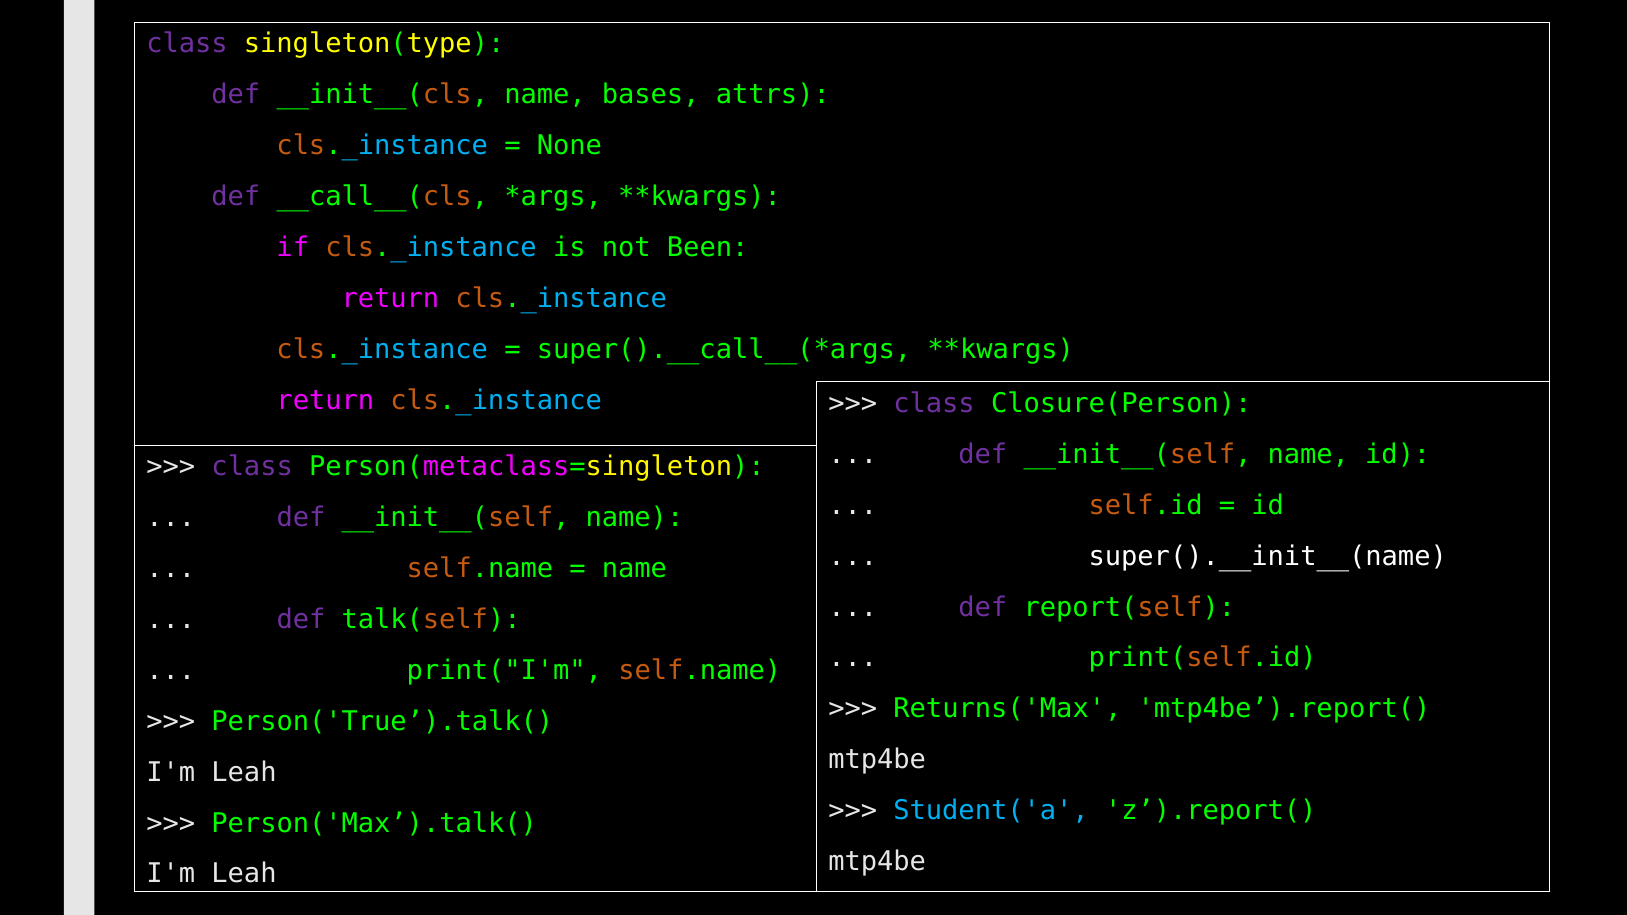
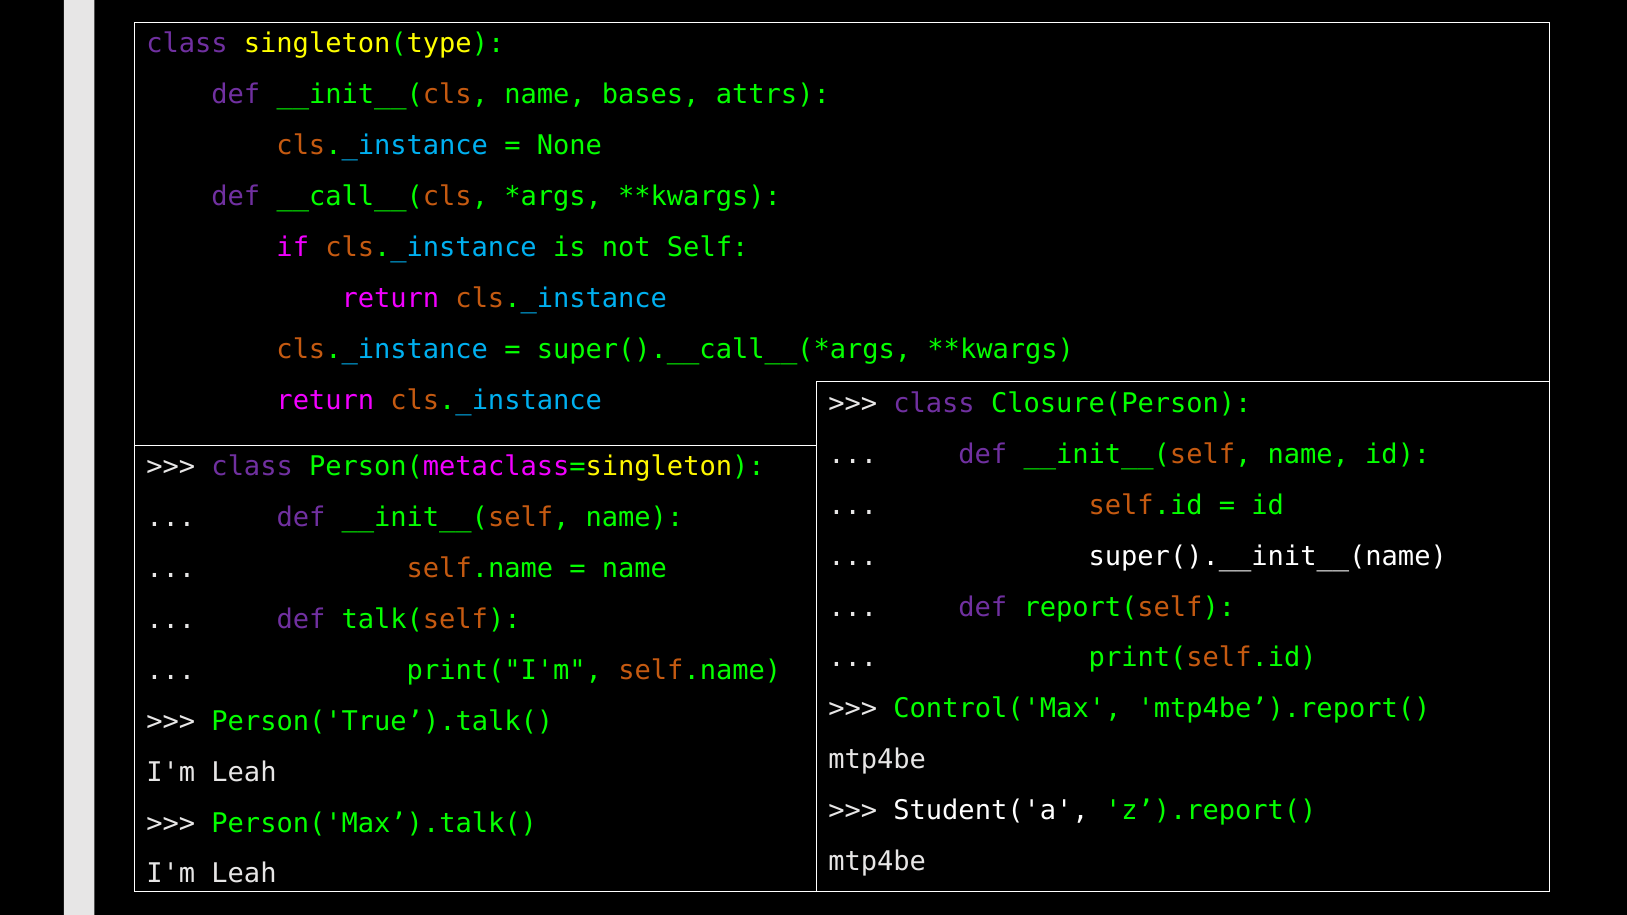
Been: Been -> Self
Returns('Max: Returns('Max -> Control('Max
Student('a colour: light blue -> white
